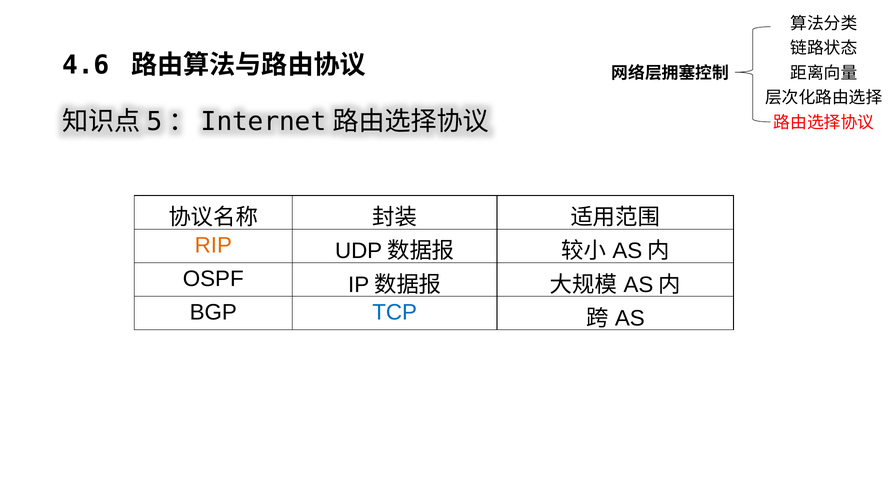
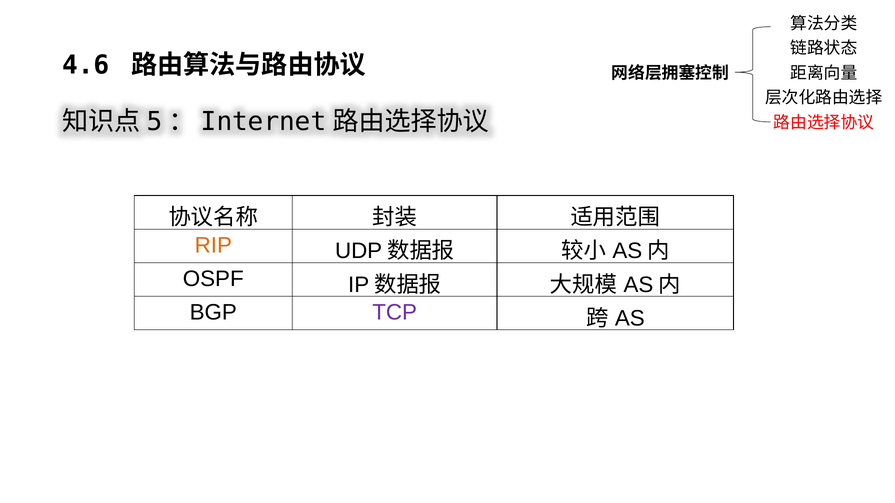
TCP colour: blue -> purple
